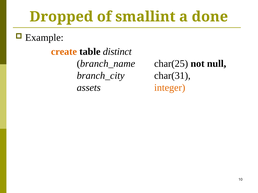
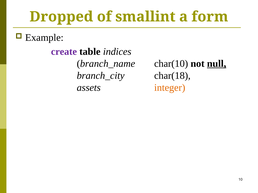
done: done -> form
create colour: orange -> purple
distinct: distinct -> indices
char(25: char(25 -> char(10
null underline: none -> present
char(31: char(31 -> char(18
